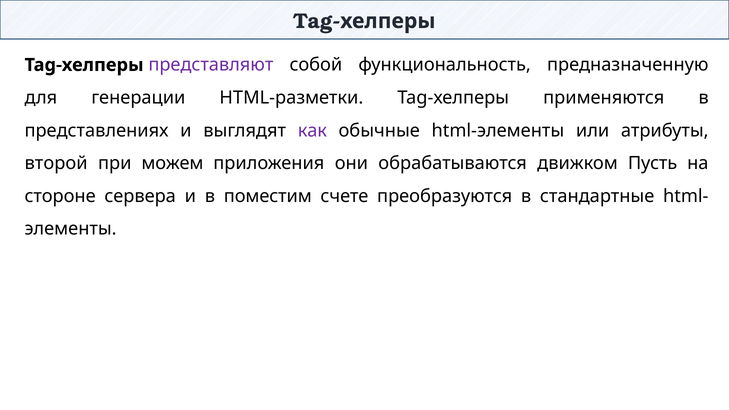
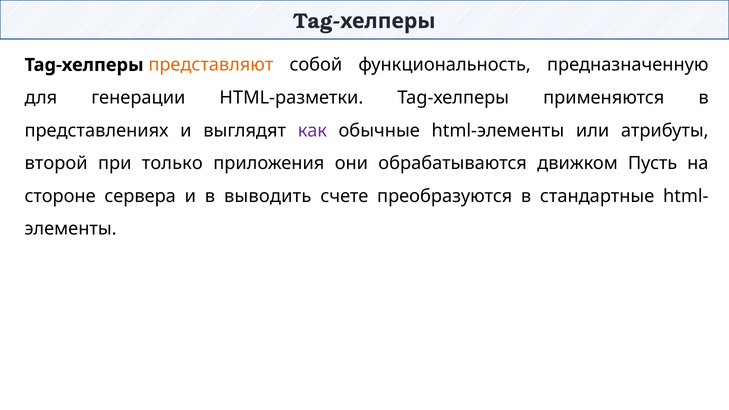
представляют colour: purple -> orange
можем: можем -> только
поместим: поместим -> выводить
